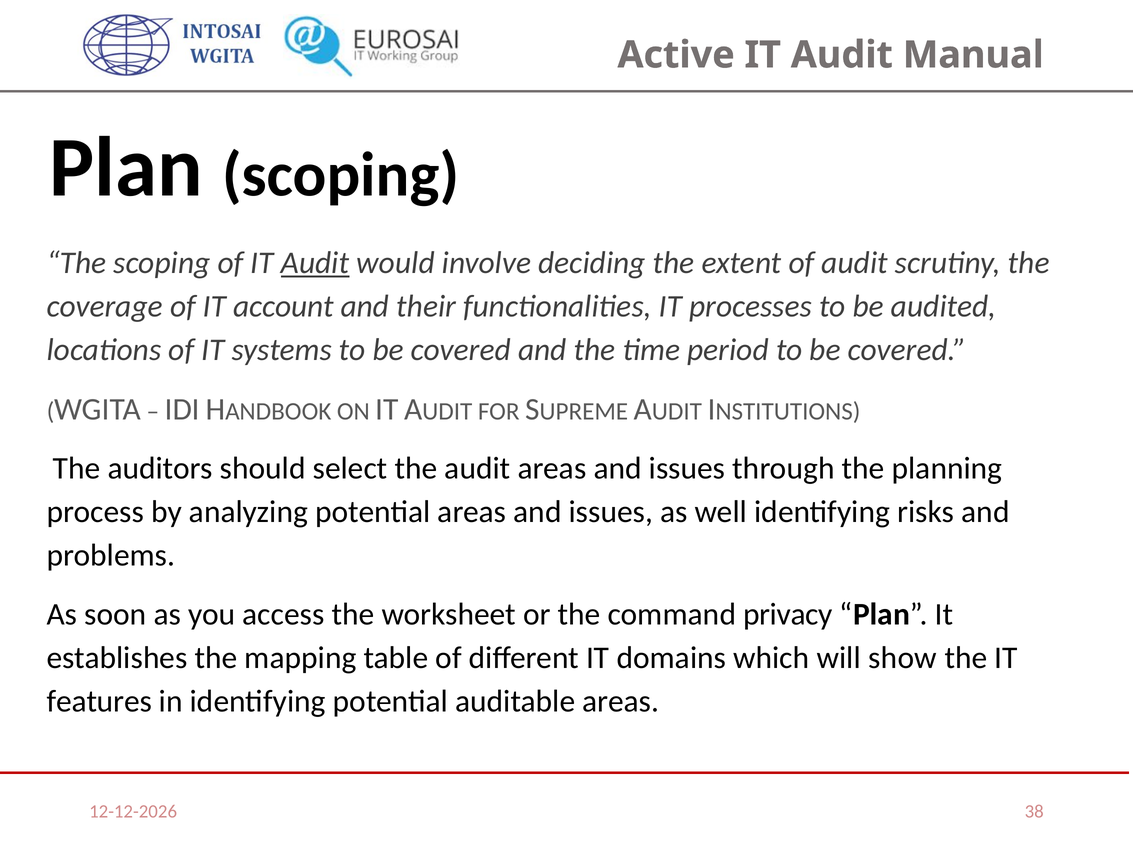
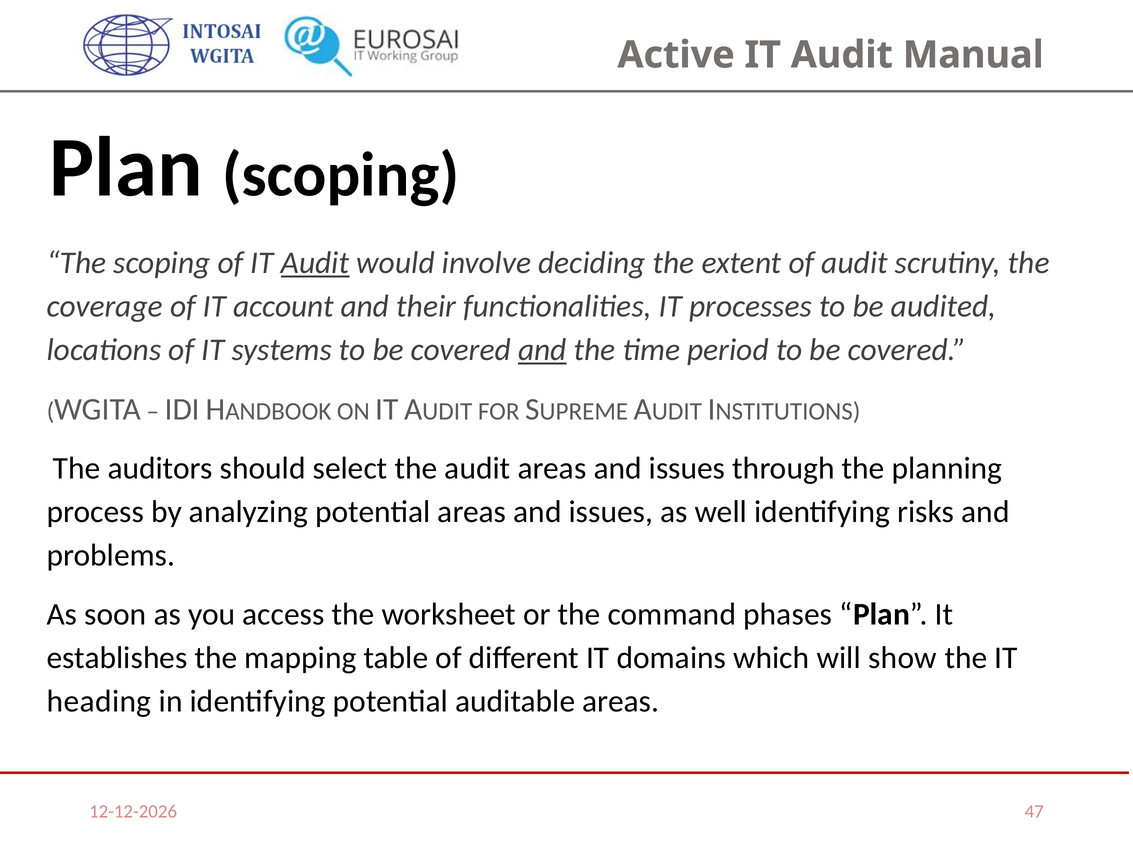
and at (542, 350) underline: none -> present
privacy: privacy -> phases
features: features -> heading
38: 38 -> 47
